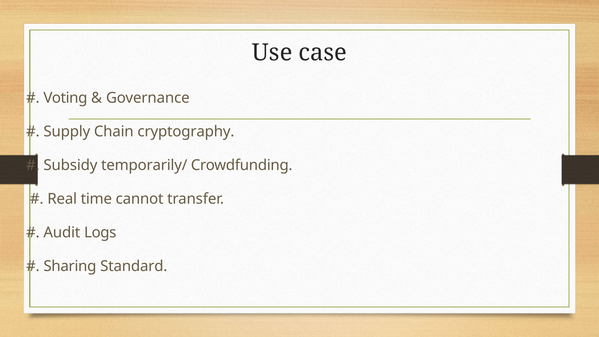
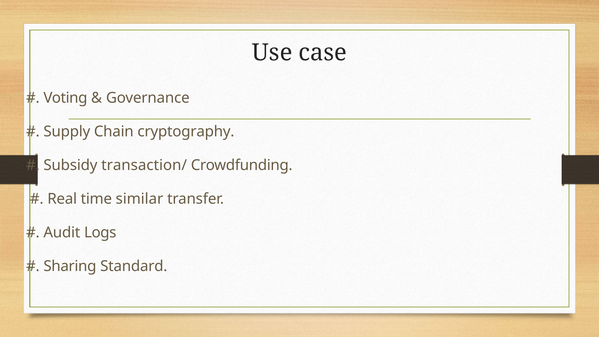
temporarily/: temporarily/ -> transaction/
cannot: cannot -> similar
